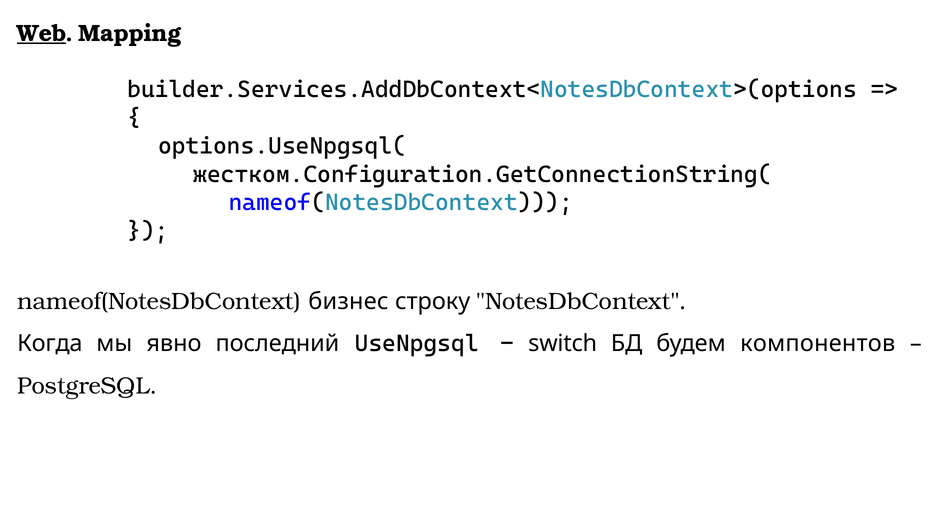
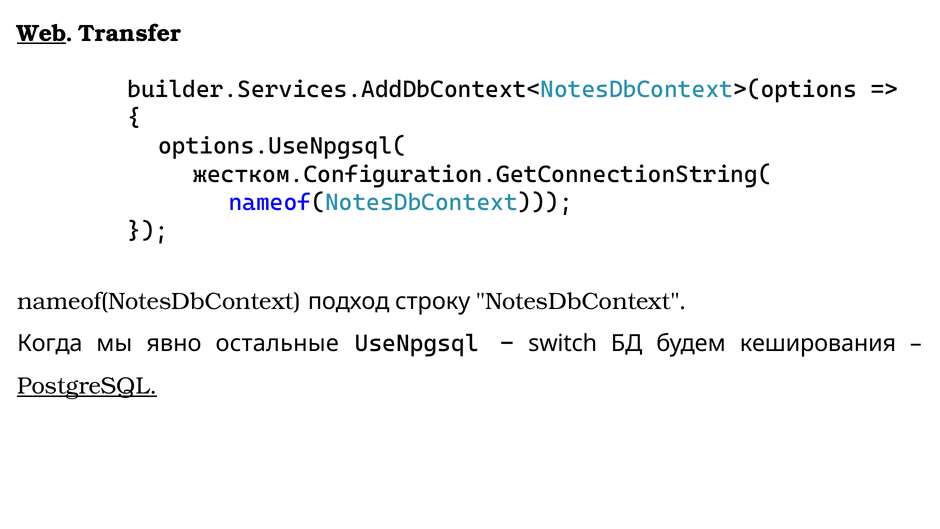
Mapping: Mapping -> Transfer
бизнес: бизнес -> подход
последний: последний -> остальные
компонентов: компонентов -> кеширования
PostgreSQL underline: none -> present
